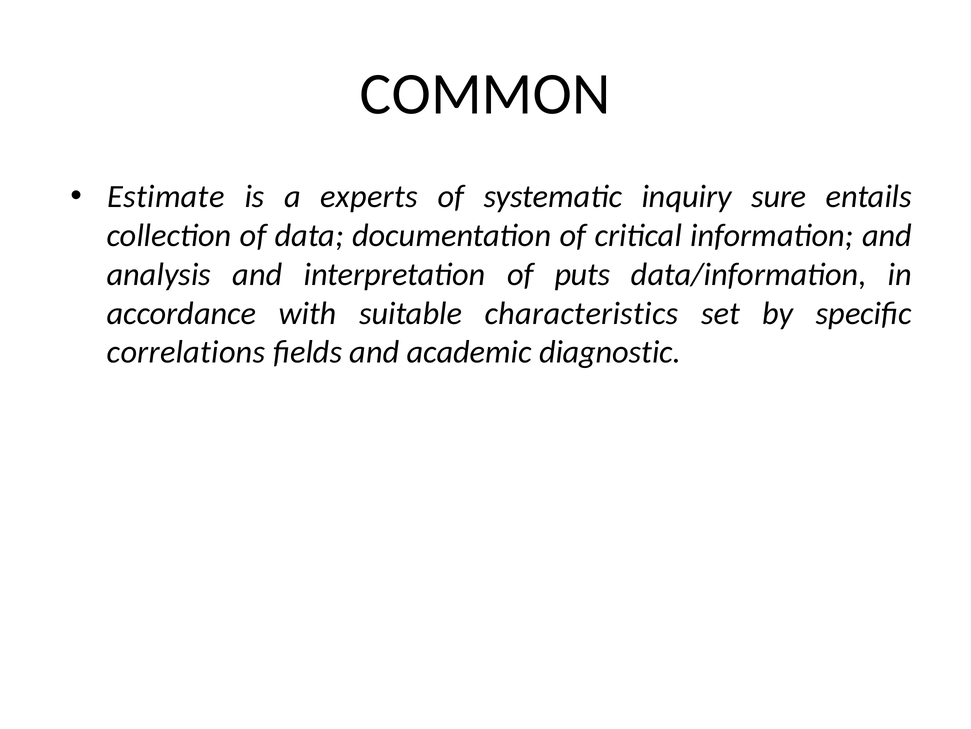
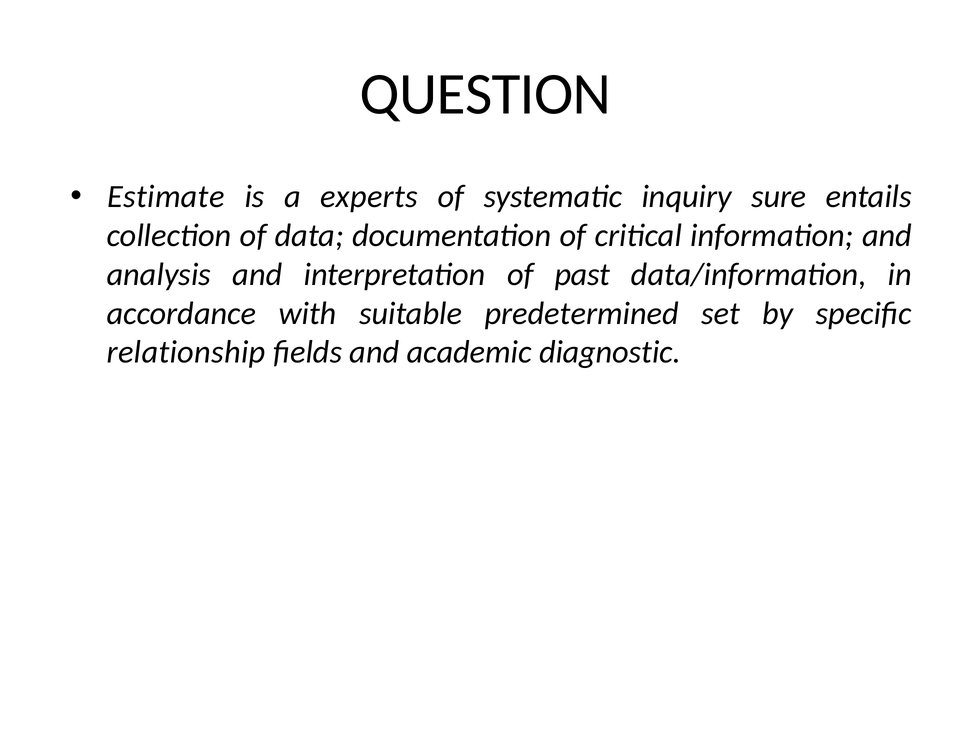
COMMON: COMMON -> QUESTION
puts: puts -> past
characteristics: characteristics -> predetermined
correlations: correlations -> relationship
